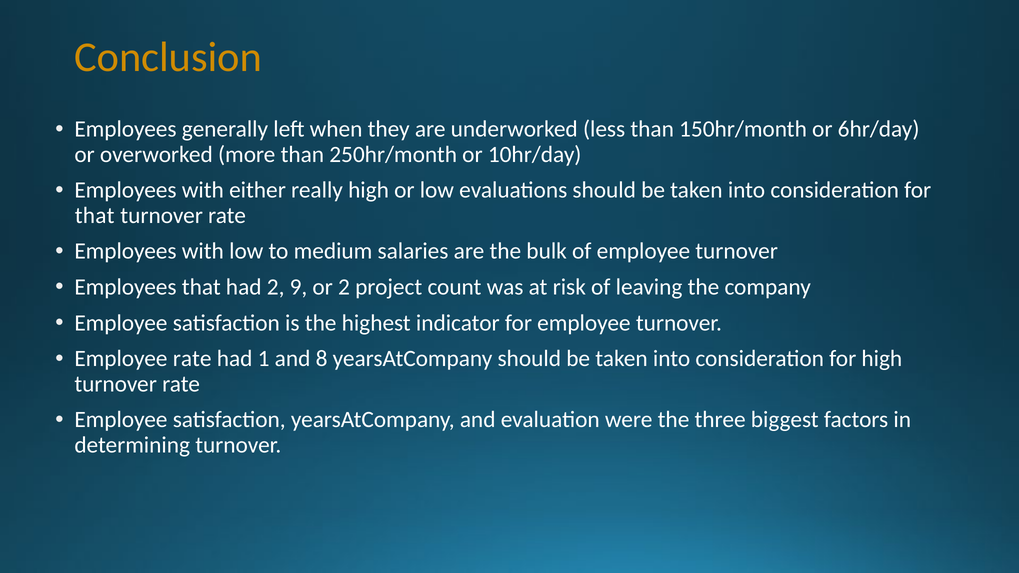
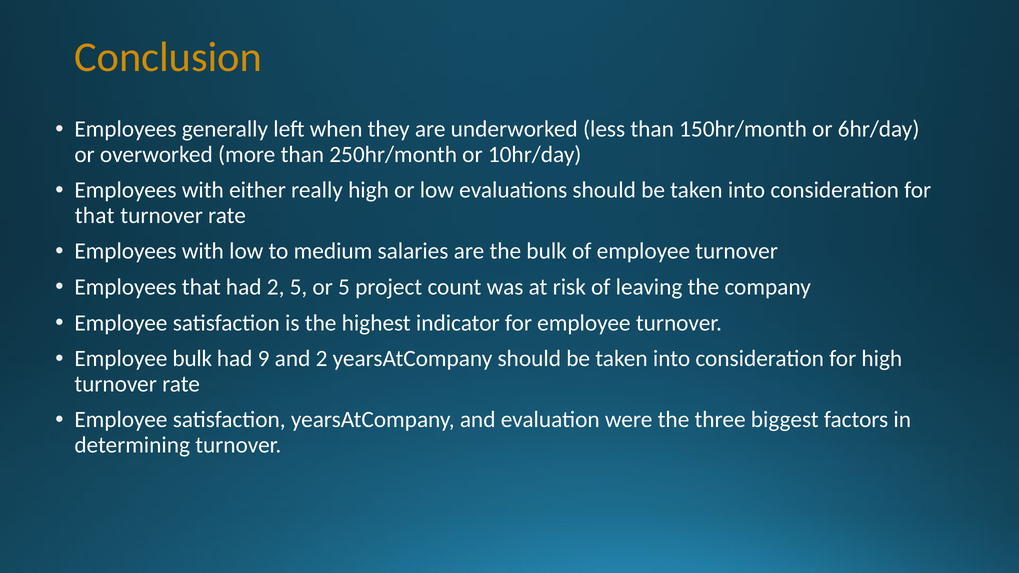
2 9: 9 -> 5
or 2: 2 -> 5
Employee rate: rate -> bulk
1: 1 -> 9
and 8: 8 -> 2
